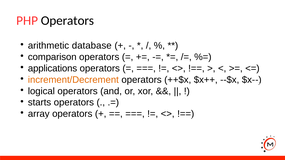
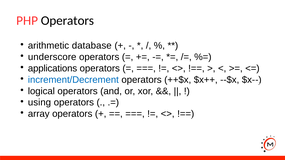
comparison: comparison -> underscore
increment/Decrement colour: orange -> blue
starts: starts -> using
